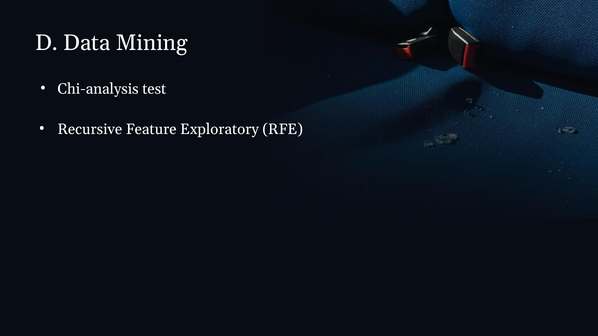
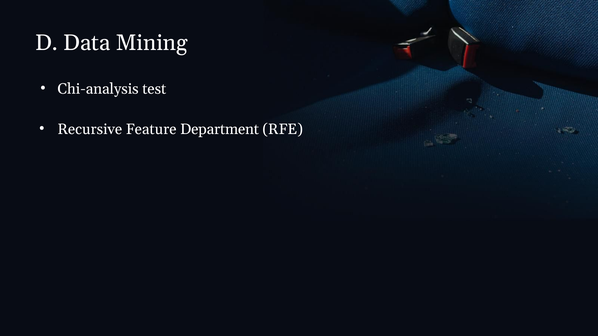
Exploratory: Exploratory -> Department
